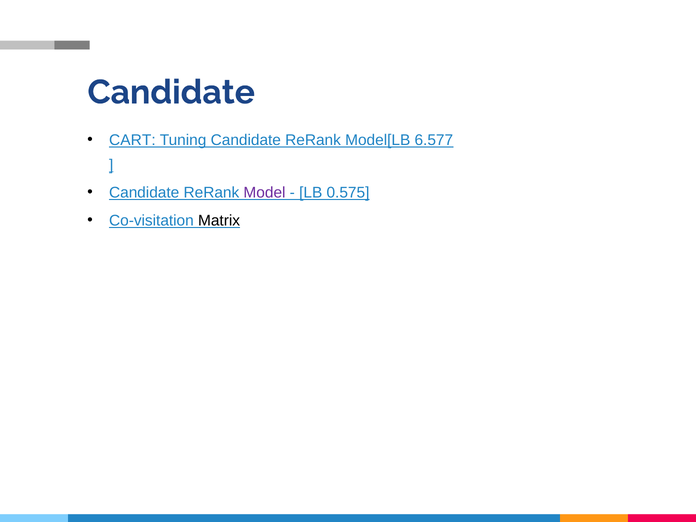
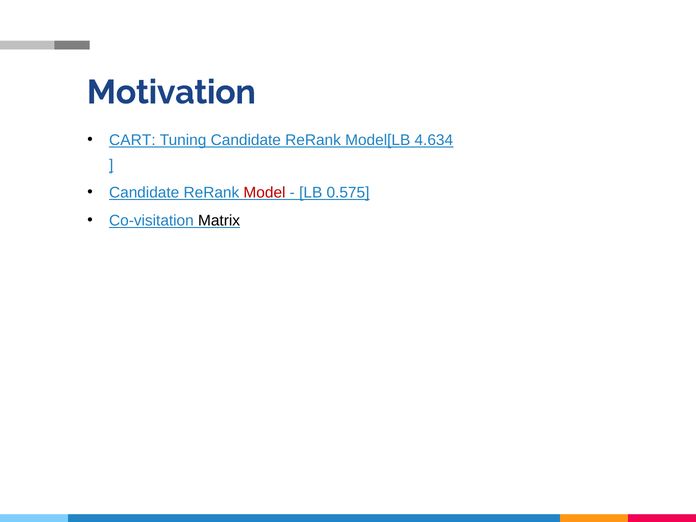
Candidate at (171, 92): Candidate -> Motivation
6.577: 6.577 -> 4.634
Model colour: purple -> red
